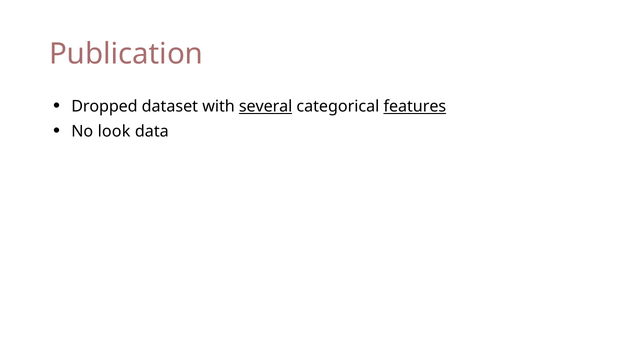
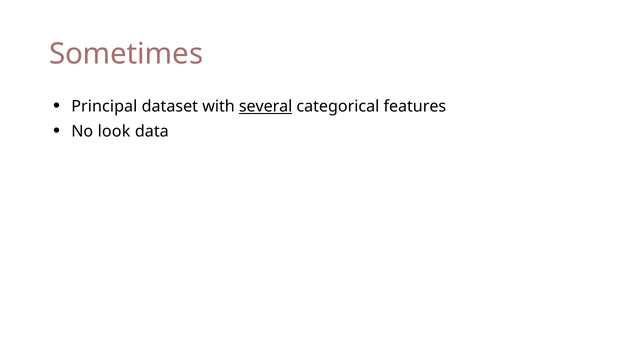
Publication: Publication -> Sometimes
Dropped: Dropped -> Principal
features underline: present -> none
